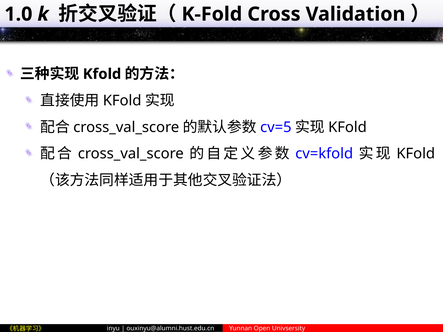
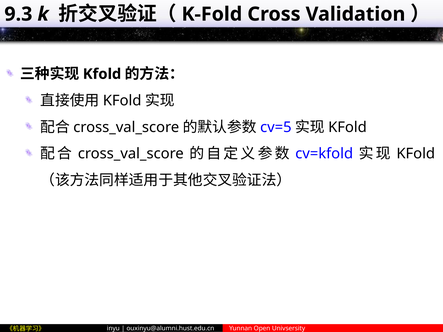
1.0: 1.0 -> 9.3
